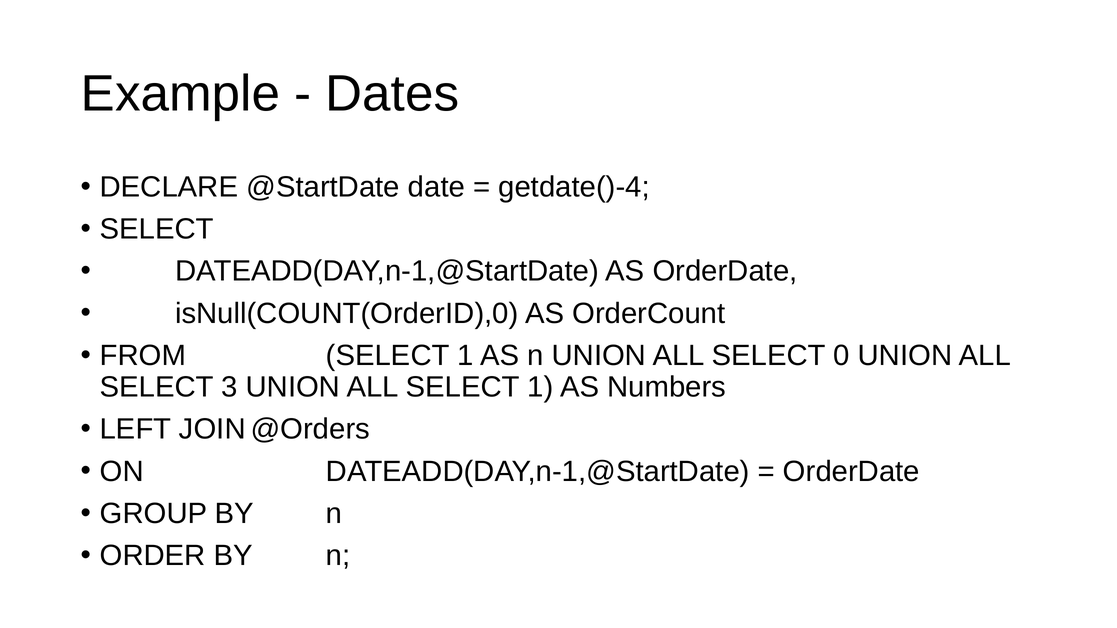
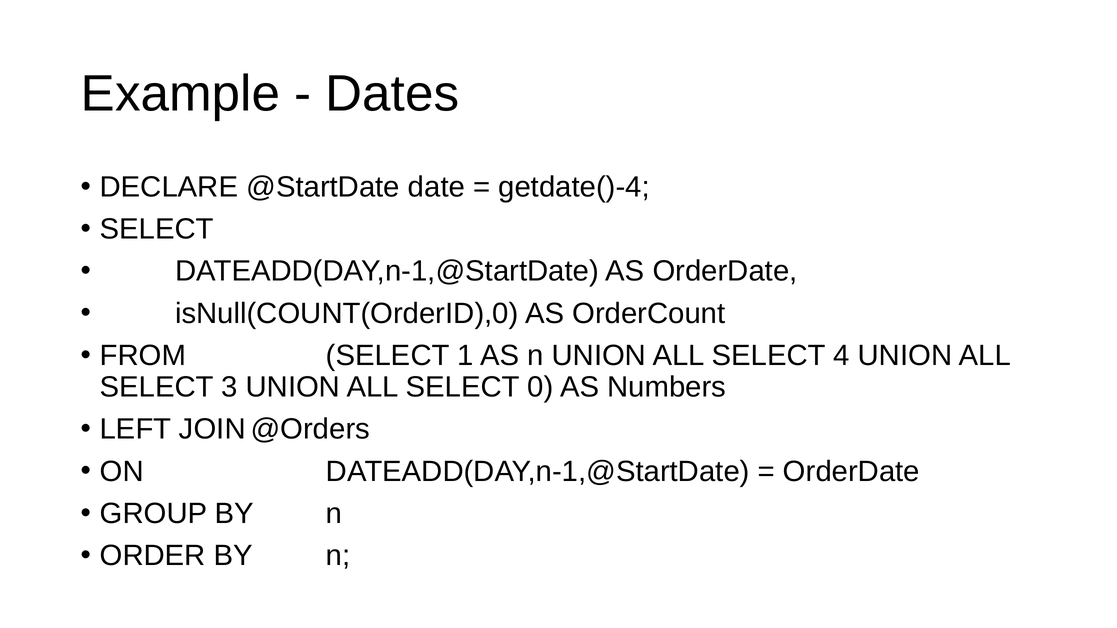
0: 0 -> 4
ALL SELECT 1: 1 -> 0
